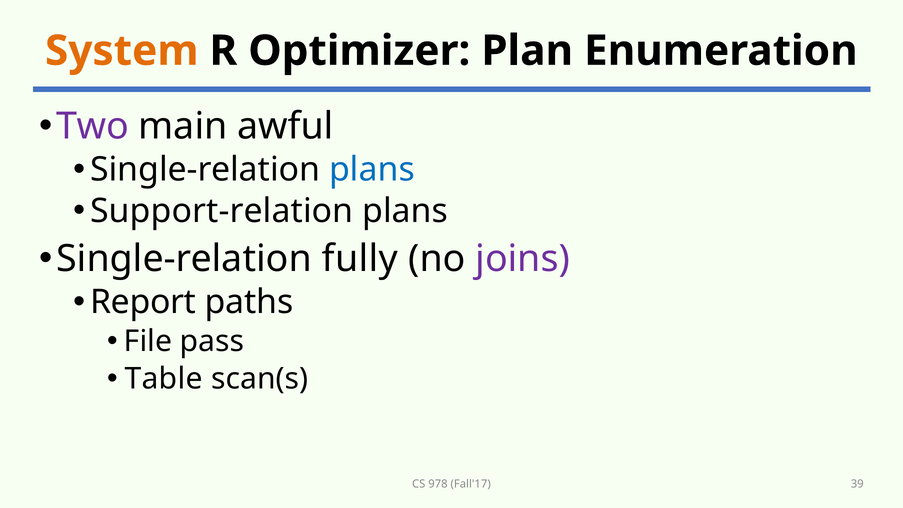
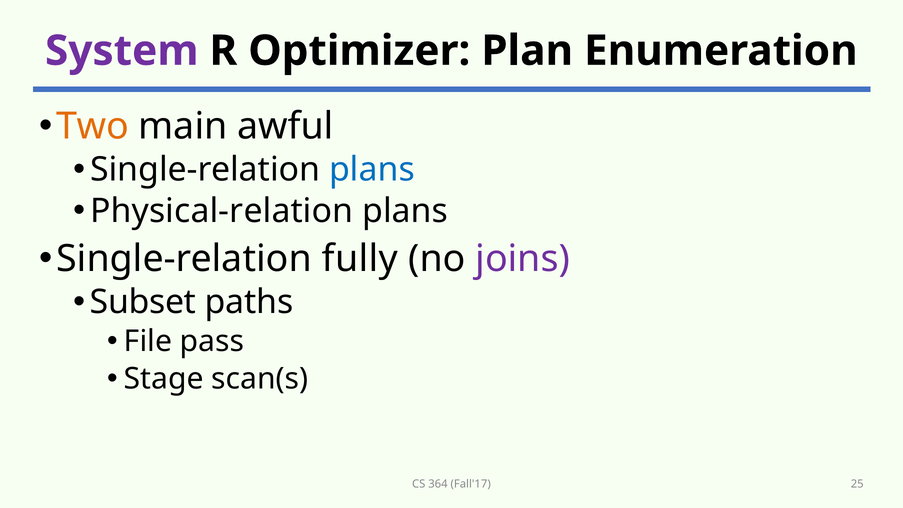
System colour: orange -> purple
Two colour: purple -> orange
Support-relation: Support-relation -> Physical-relation
Report: Report -> Subset
Table: Table -> Stage
978: 978 -> 364
39: 39 -> 25
